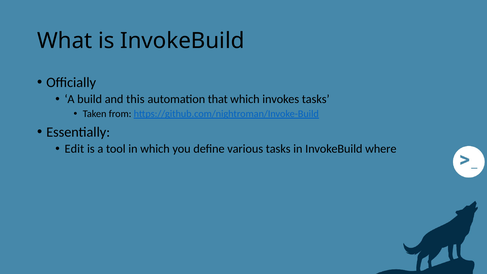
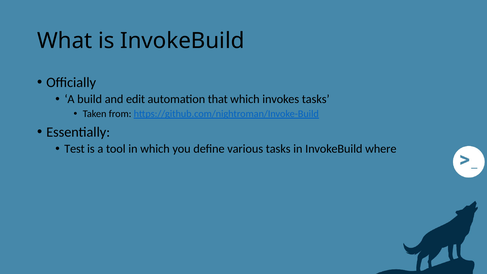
this: this -> edit
Edit: Edit -> Test
